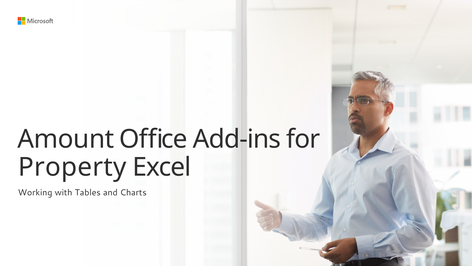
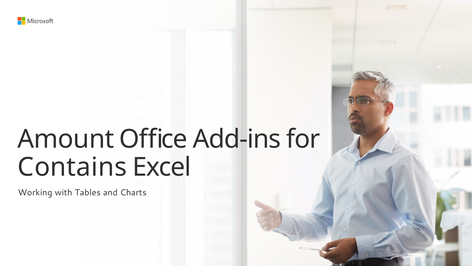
Property: Property -> Contains
